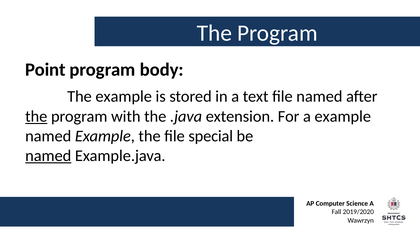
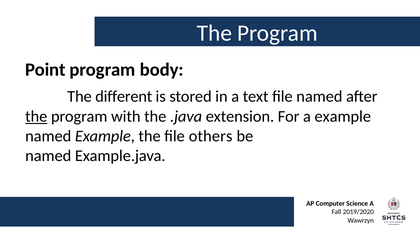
The example: example -> different
special: special -> others
named at (48, 156) underline: present -> none
